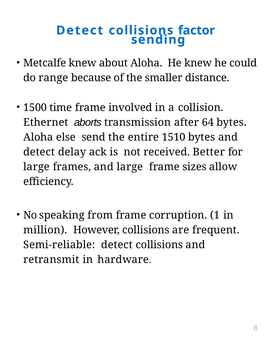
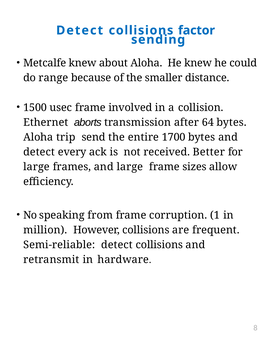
time: time -> usec
else: else -> trip
1510: 1510 -> 1700
delay: delay -> every
